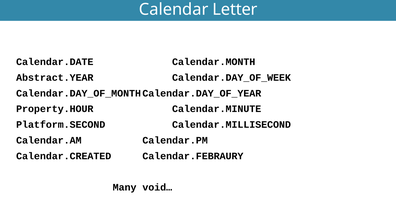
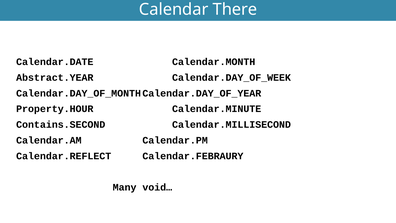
Letter: Letter -> There
Platform.SECOND: Platform.SECOND -> Contains.SECOND
Calendar.CREATED: Calendar.CREATED -> Calendar.REFLECT
